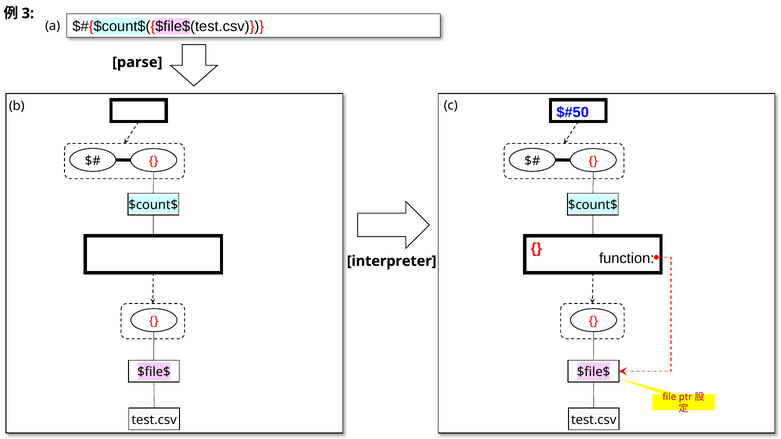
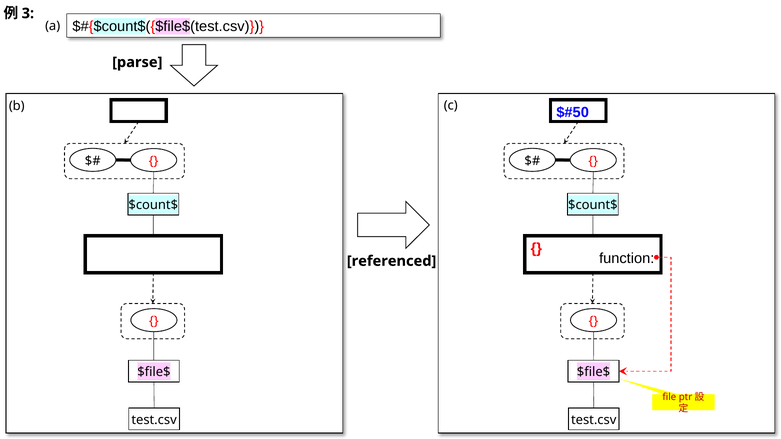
interpreter: interpreter -> referenced
